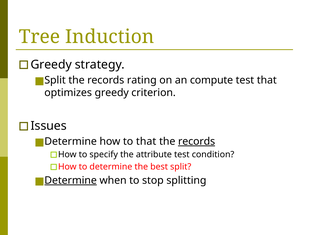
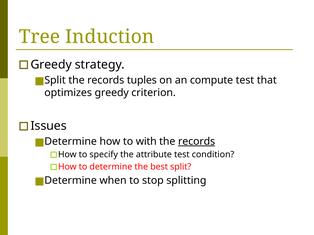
rating: rating -> tuples
to that: that -> with
Determine at (71, 181) underline: present -> none
